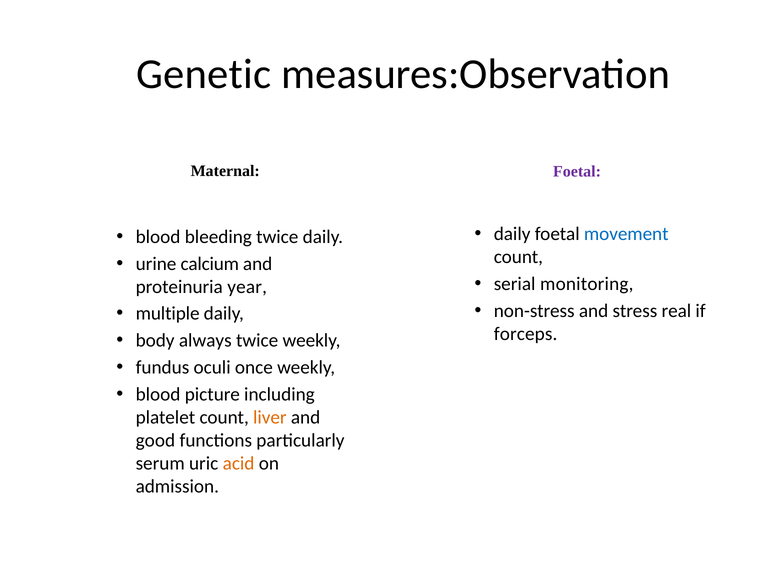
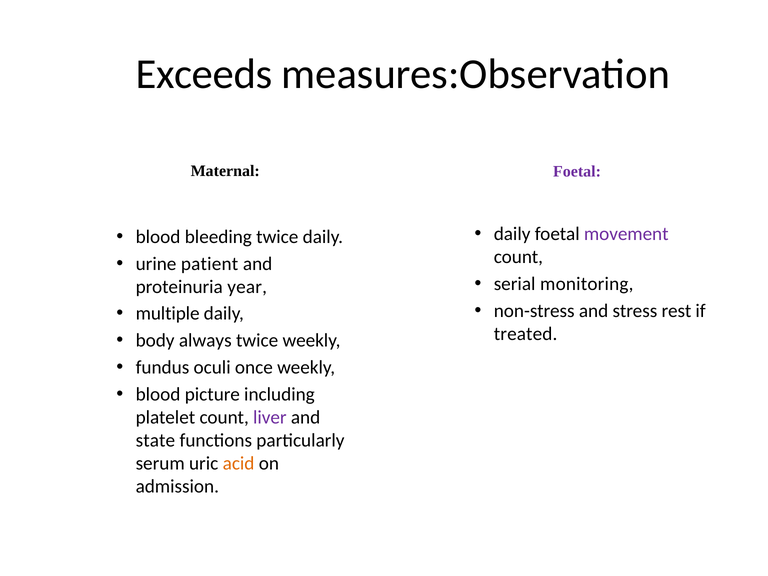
Genetic: Genetic -> Exceeds
movement colour: blue -> purple
calcium: calcium -> patient
real: real -> rest
forceps: forceps -> treated
liver colour: orange -> purple
good: good -> state
